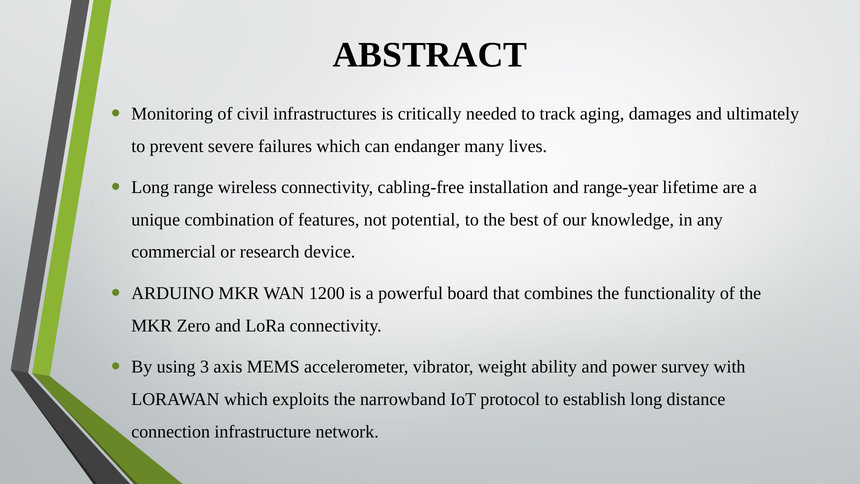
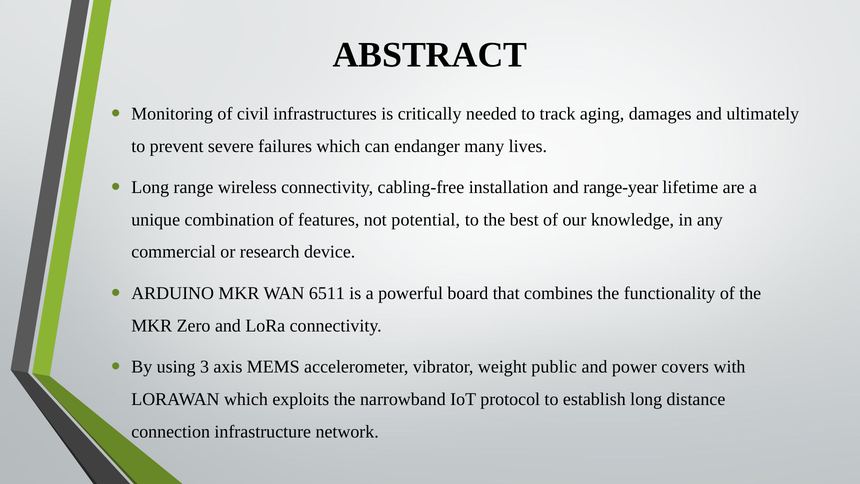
1200: 1200 -> 6511
ability: ability -> public
survey: survey -> covers
